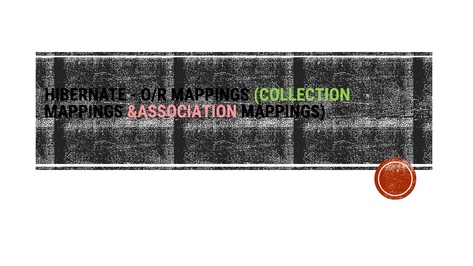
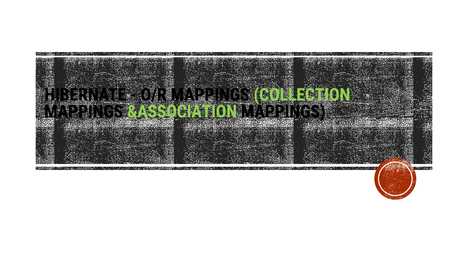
&ASSOCIATION colour: pink -> light green
